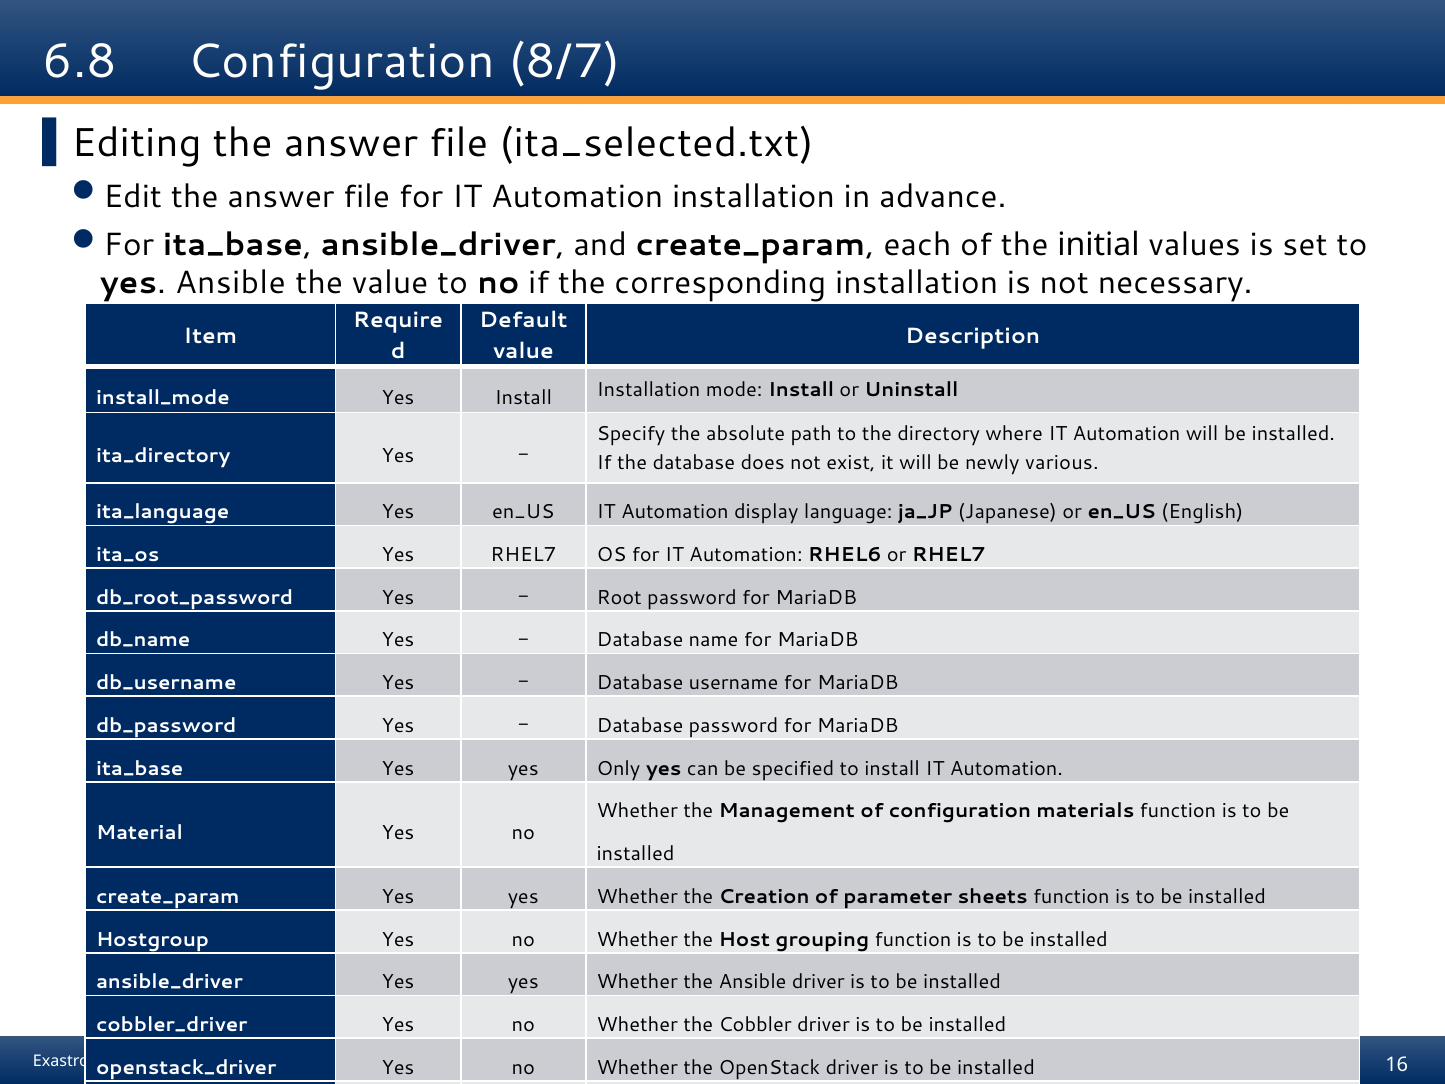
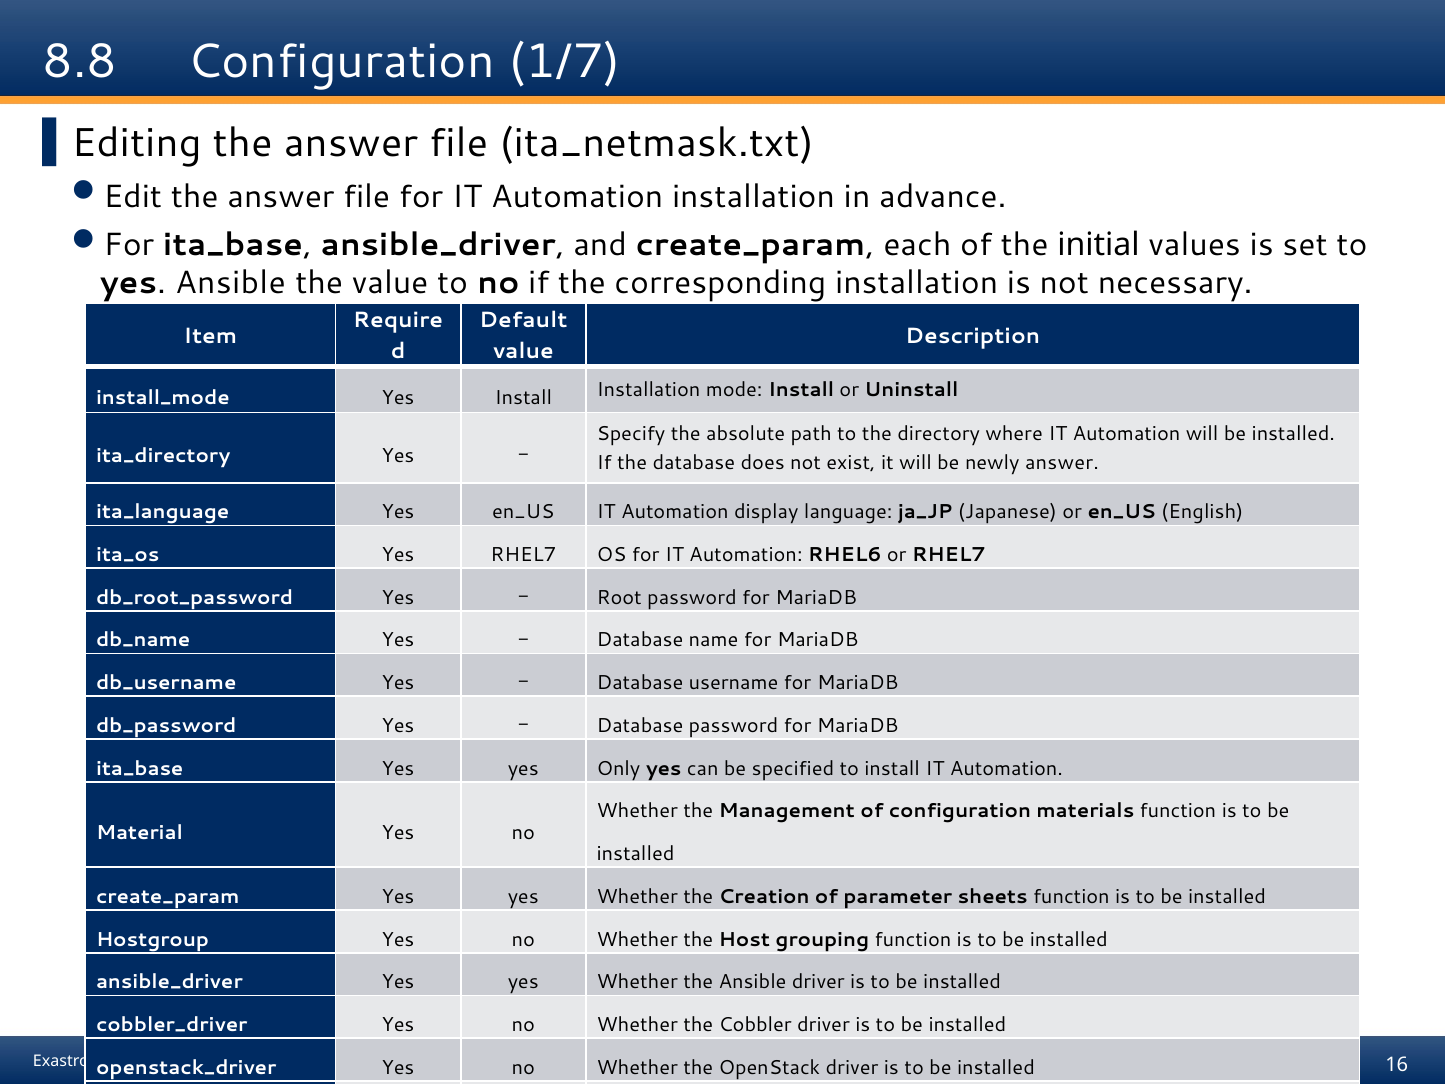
6.8: 6.8 -> 8.8
8/7: 8/7 -> 1/7
ita_selected.txt: ita_selected.txt -> ita_netmask.txt
newly various: various -> answer
